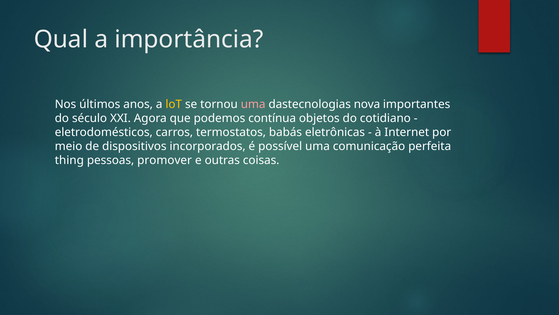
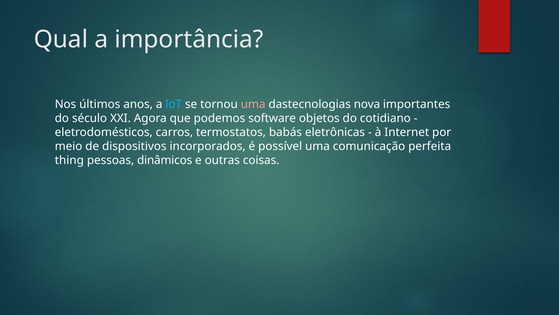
loT colour: yellow -> light blue
contínua: contínua -> software
promover: promover -> dinâmicos
